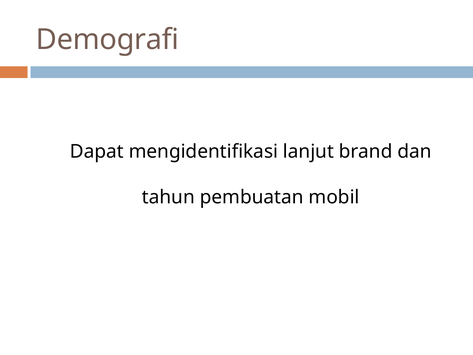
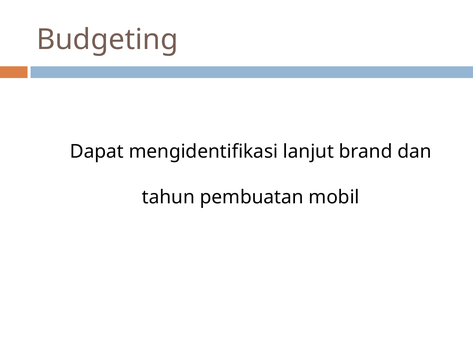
Demografi: Demografi -> Budgeting
